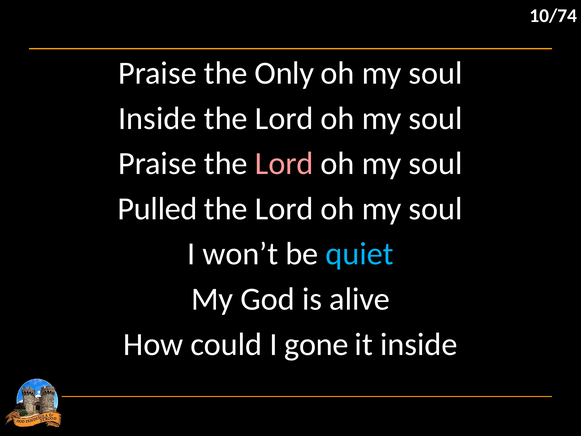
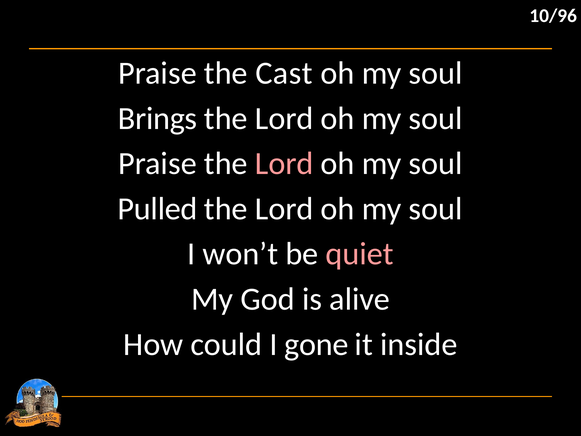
10/74: 10/74 -> 10/96
Only: Only -> Cast
Inside at (157, 118): Inside -> Brings
quiet colour: light blue -> pink
